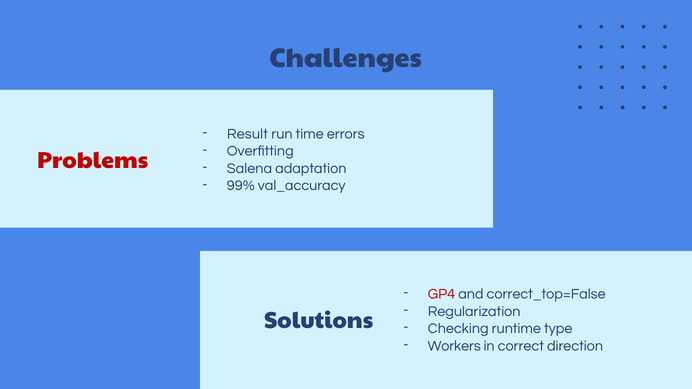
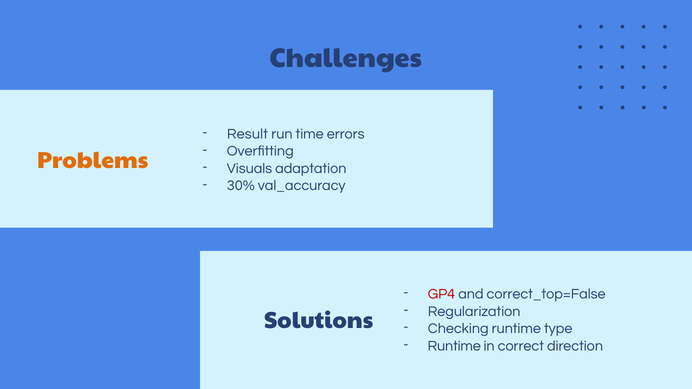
Problems colour: red -> orange
Salena: Salena -> Visuals
99%: 99% -> 30%
Workers at (454, 346): Workers -> Runtime
